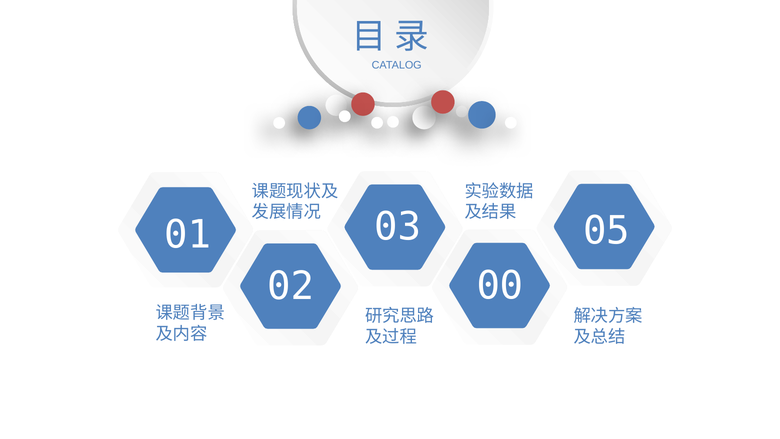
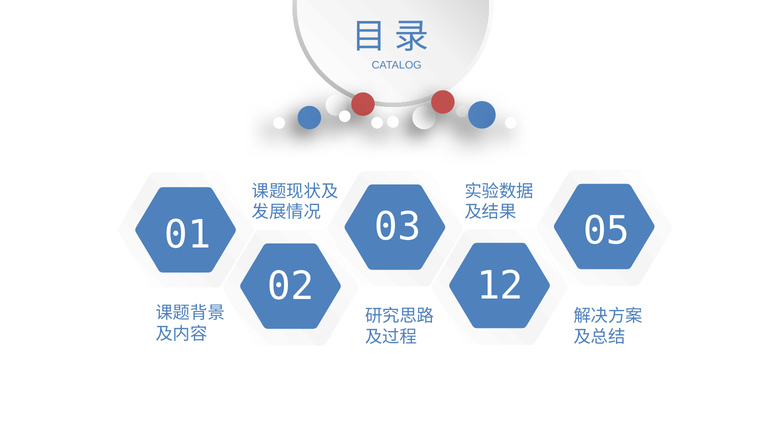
00: 00 -> 12
